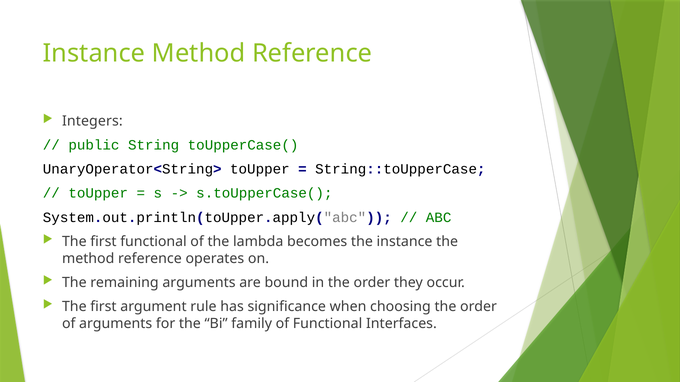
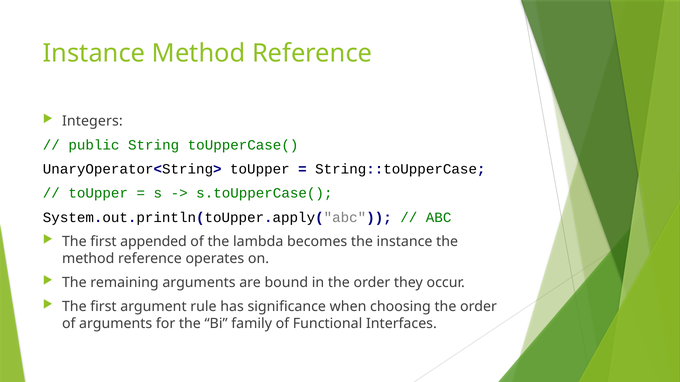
first functional: functional -> appended
